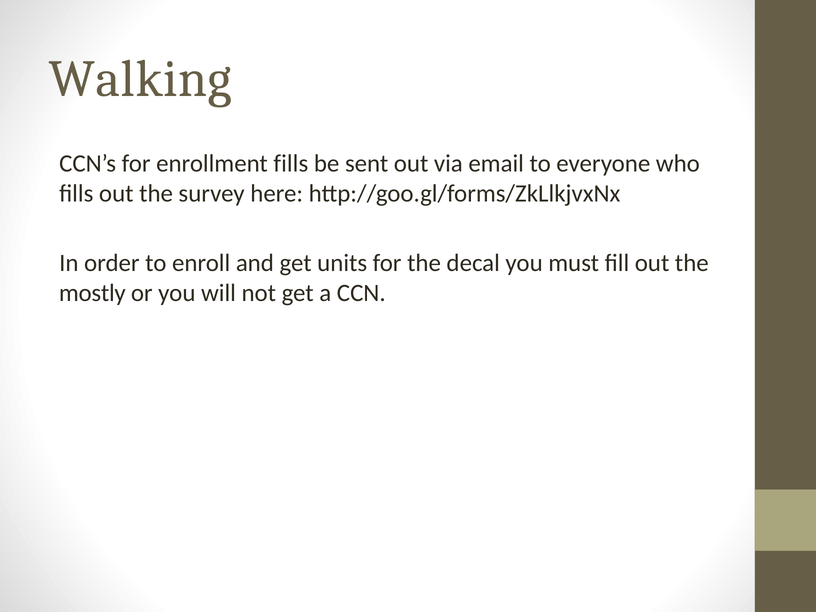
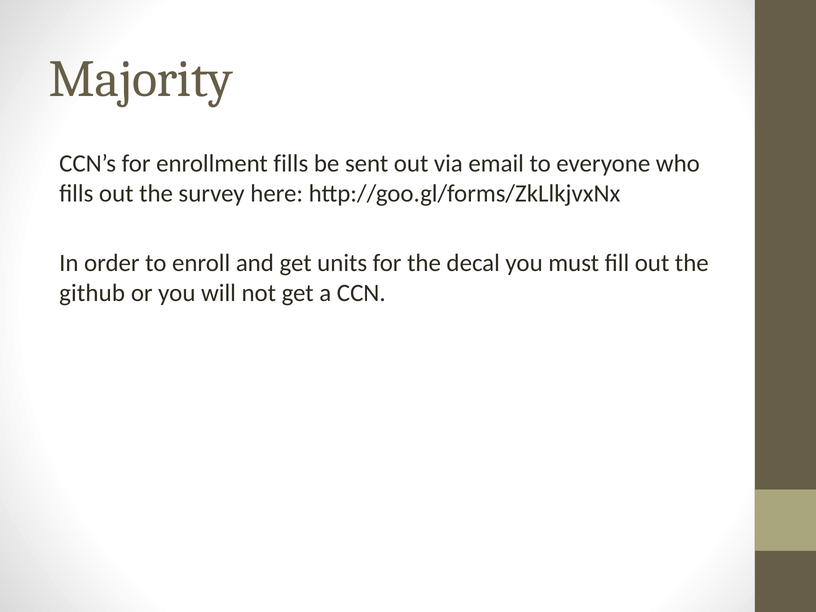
Walking: Walking -> Majority
mostly: mostly -> github
